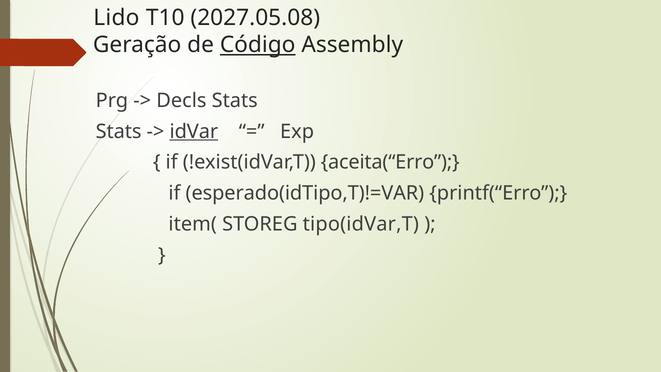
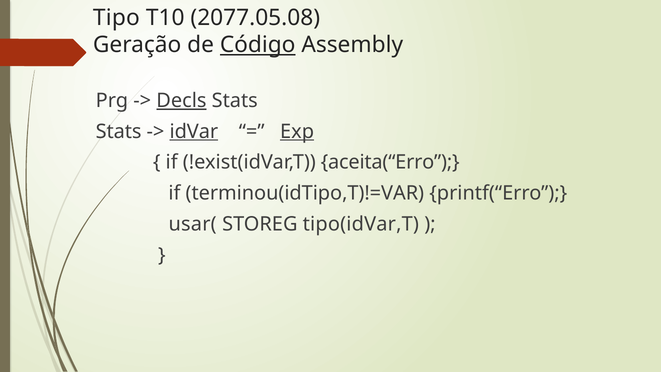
Lido: Lido -> Tipo
2027.05.08: 2027.05.08 -> 2077.05.08
Decls underline: none -> present
Exp underline: none -> present
esperado(idTipo,T)!=VAR: esperado(idTipo,T)!=VAR -> terminou(idTipo,T)!=VAR
item(: item( -> usar(
